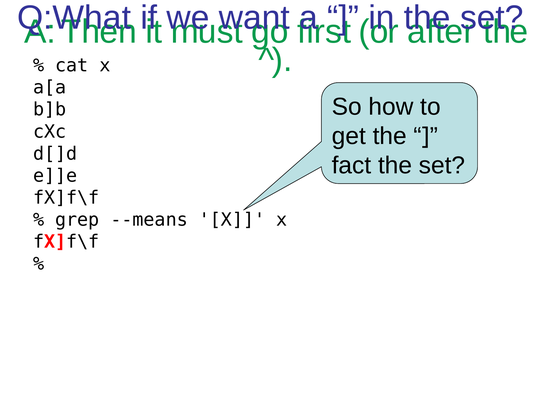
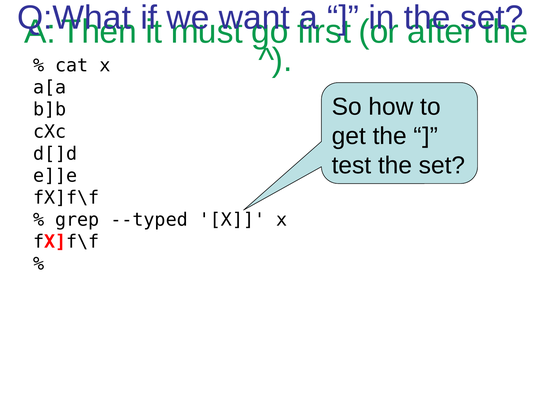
fact: fact -> test
--means: --means -> --typed
